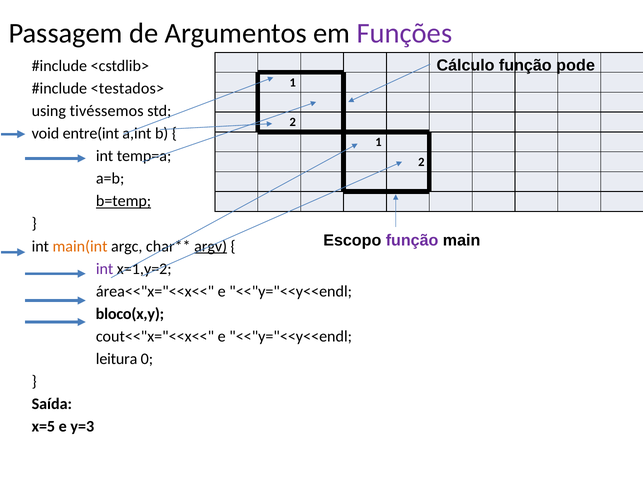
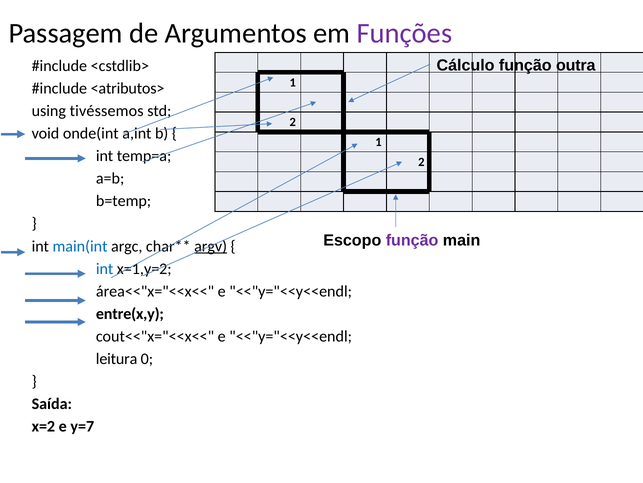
pode: pode -> outra
<testados>: <testados> -> <atributos>
entre(int: entre(int -> onde(int
b=temp underline: present -> none
main(int colour: orange -> blue
int at (105, 268) colour: purple -> blue
bloco(x,y: bloco(x,y -> entre(x,y
x=5: x=5 -> x=2
y=3: y=3 -> y=7
